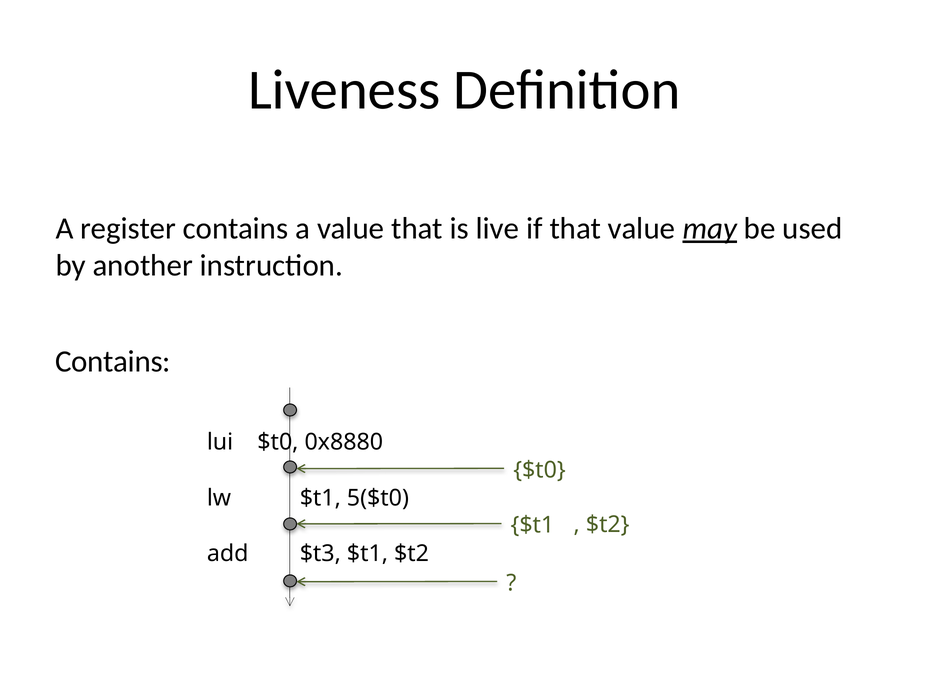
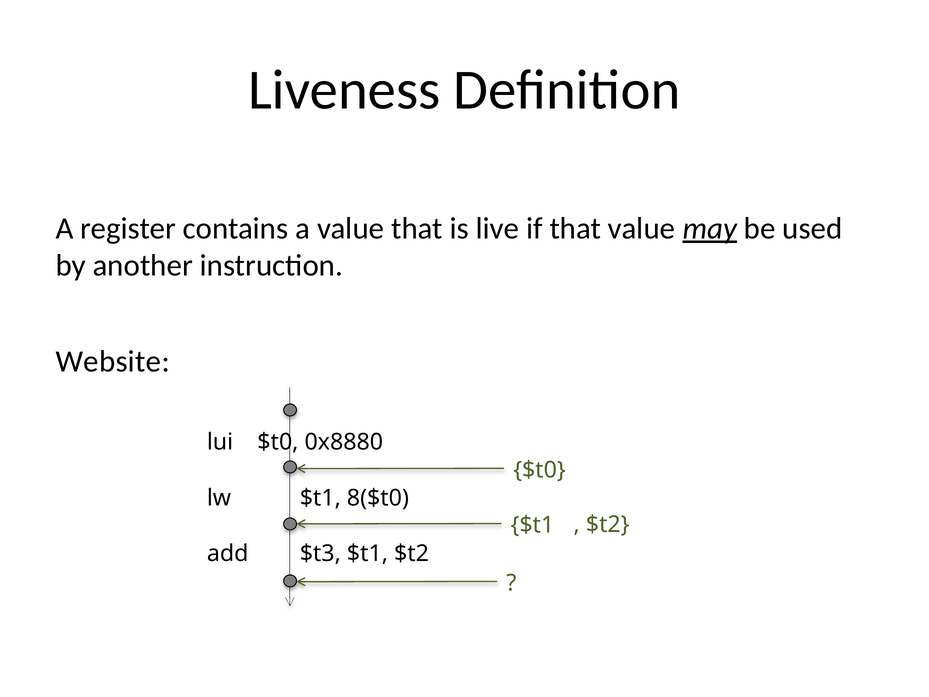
Contains at (113, 362): Contains -> Website
5($t0: 5($t0 -> 8($t0
